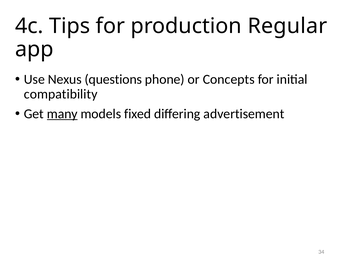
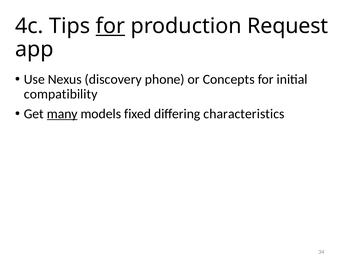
for at (110, 26) underline: none -> present
Regular: Regular -> Request
questions: questions -> discovery
advertisement: advertisement -> characteristics
